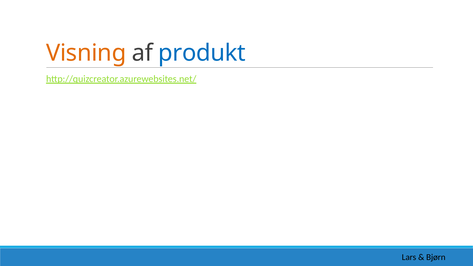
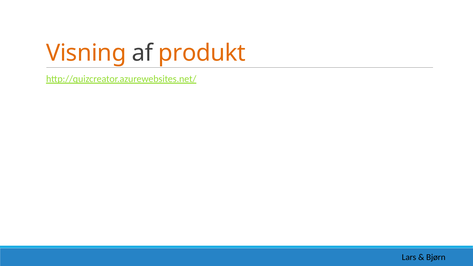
produkt colour: blue -> orange
